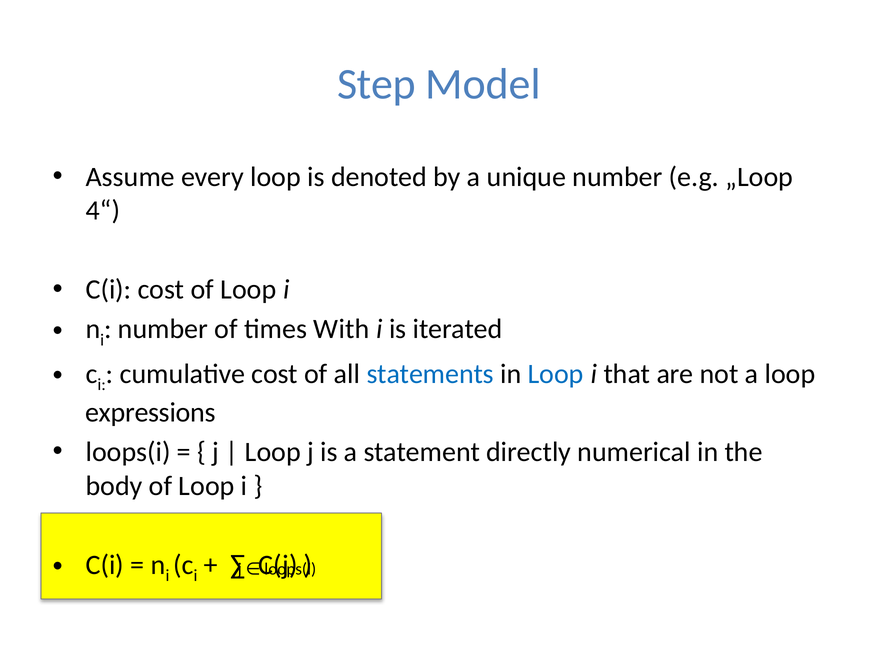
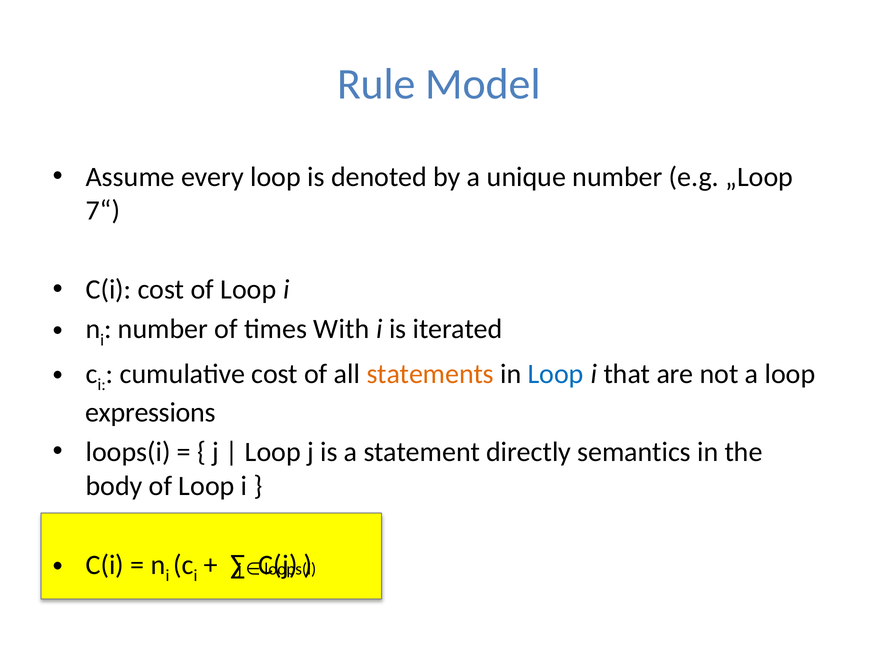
Step: Step -> Rule
4“: 4“ -> 7“
statements colour: blue -> orange
numerical: numerical -> semantics
